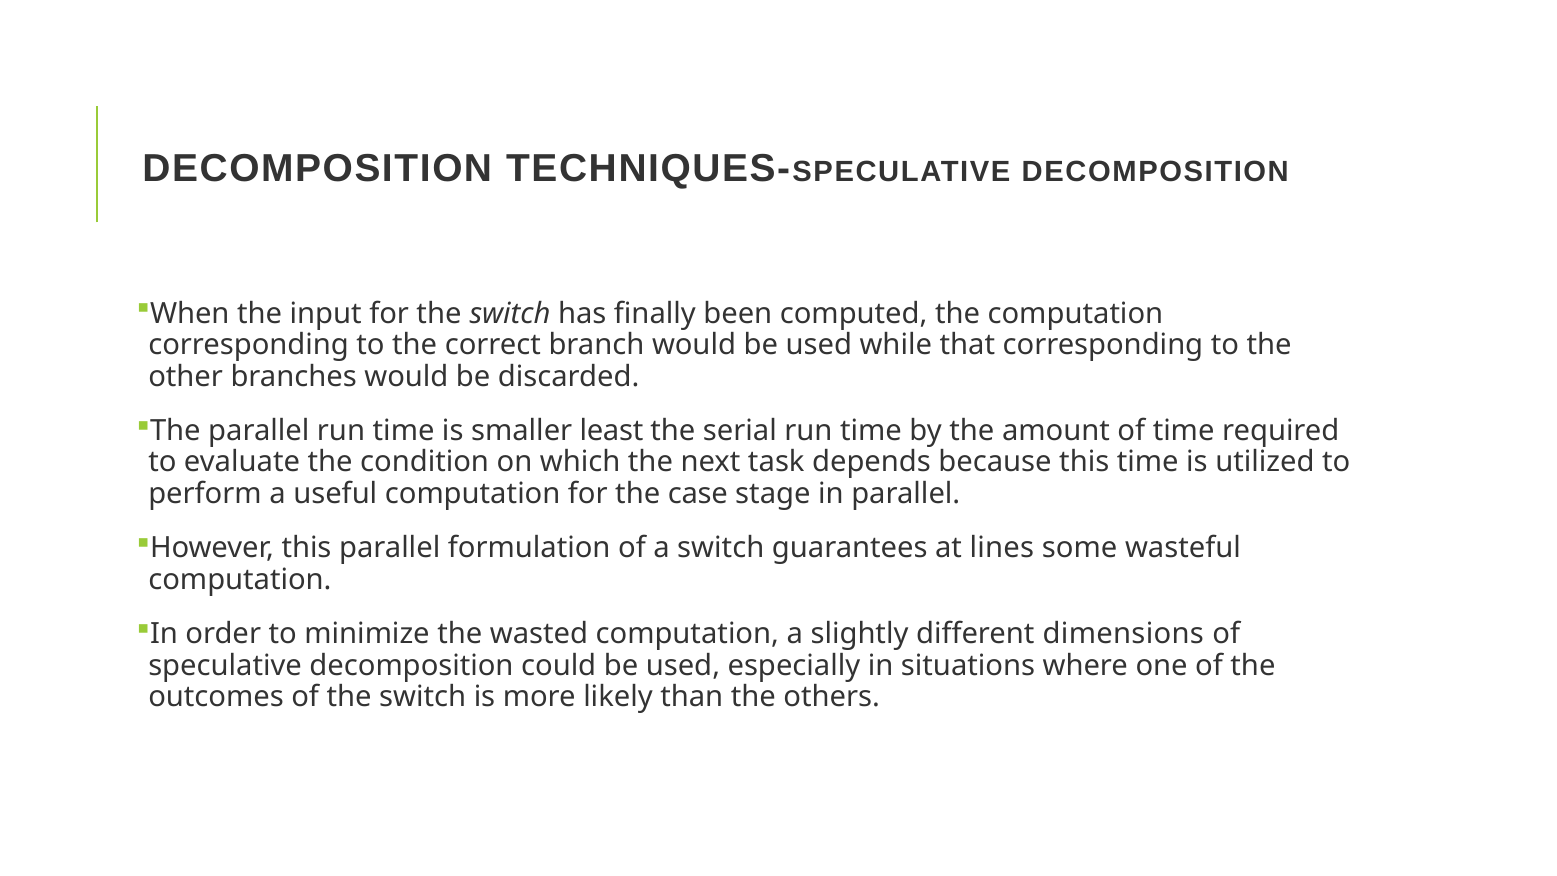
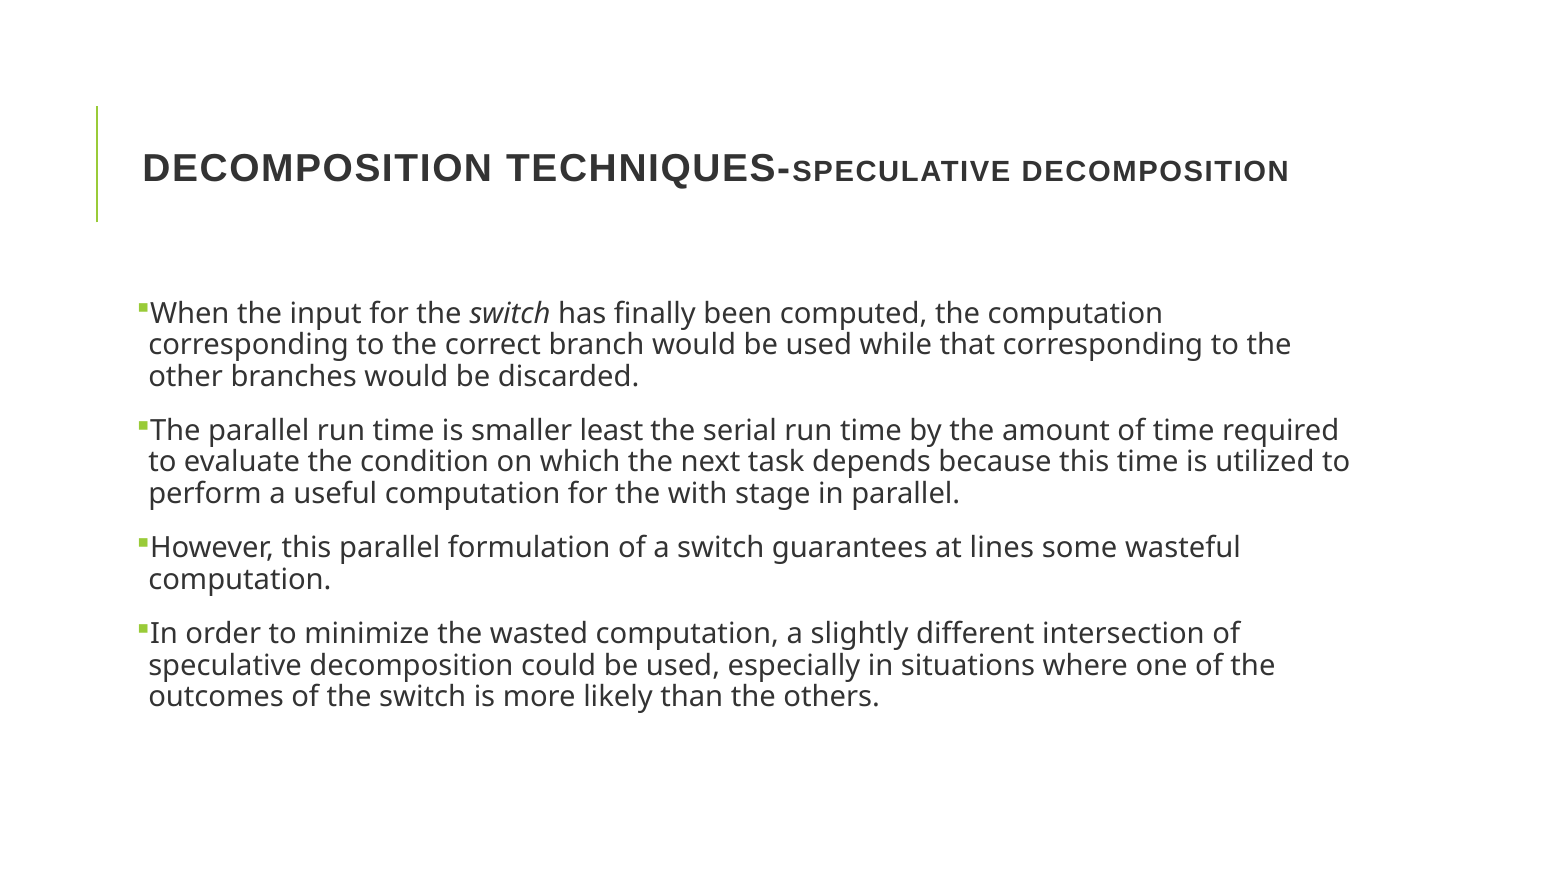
case: case -> with
dimensions: dimensions -> intersection
